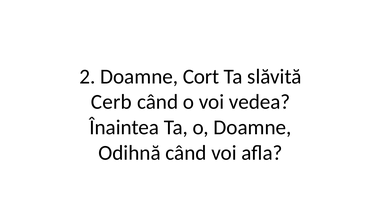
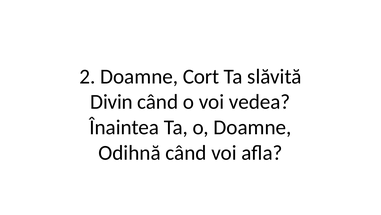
Cerb: Cerb -> Divin
